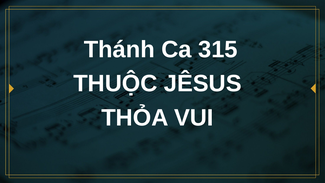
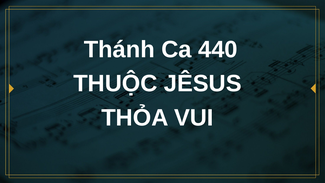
315: 315 -> 440
